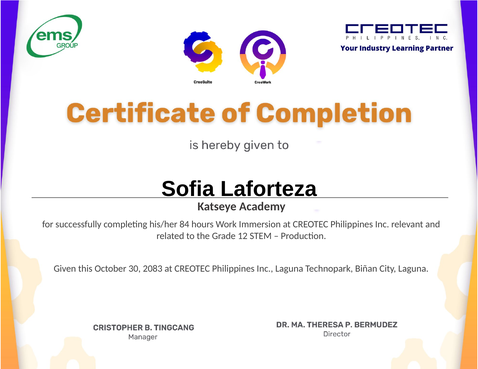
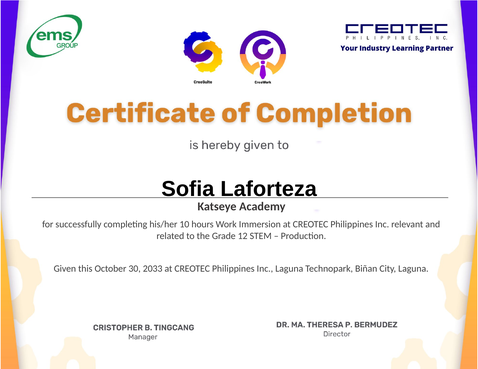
84: 84 -> 10
2083: 2083 -> 2033
